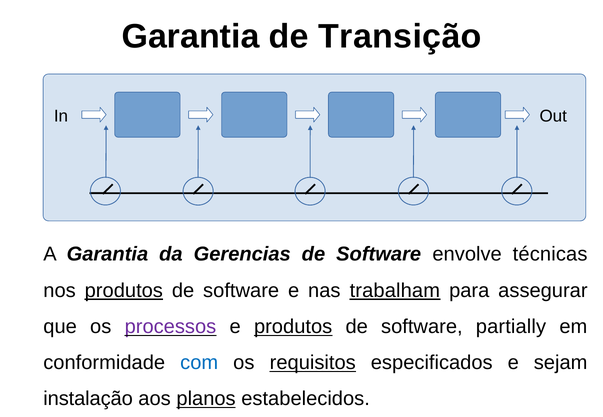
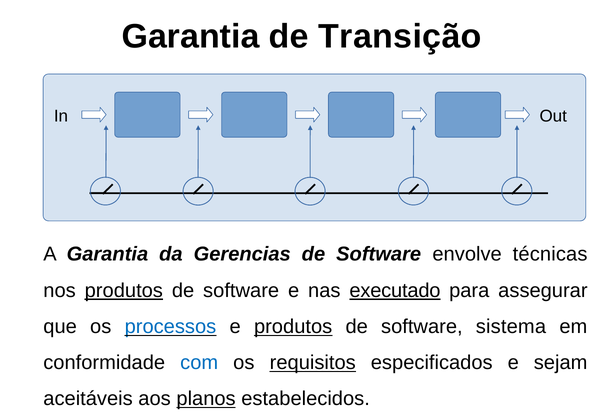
trabalham: trabalham -> executado
processos colour: purple -> blue
partially: partially -> sistema
instalação: instalação -> aceitáveis
